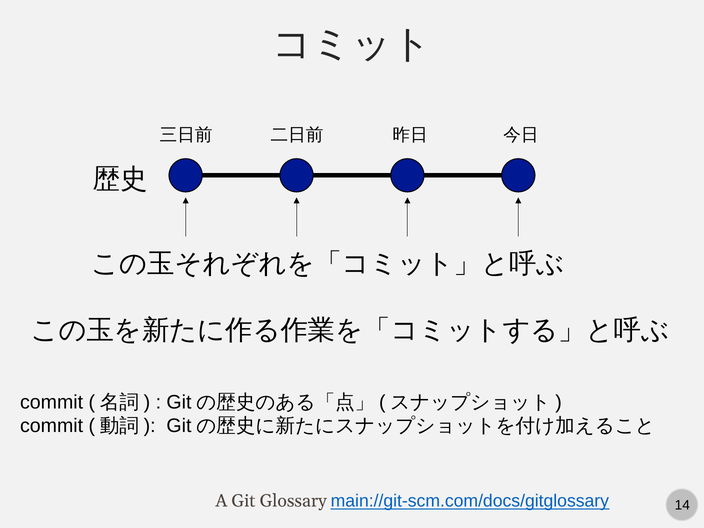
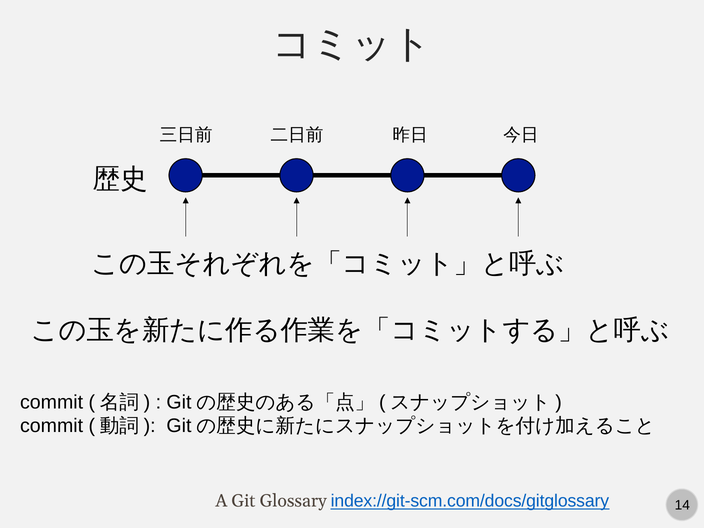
main://git-scm.com/docs/gitglossary: main://git-scm.com/docs/gitglossary -> index://git-scm.com/docs/gitglossary
